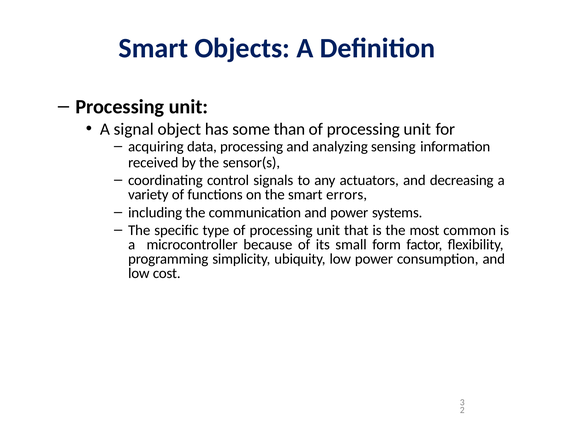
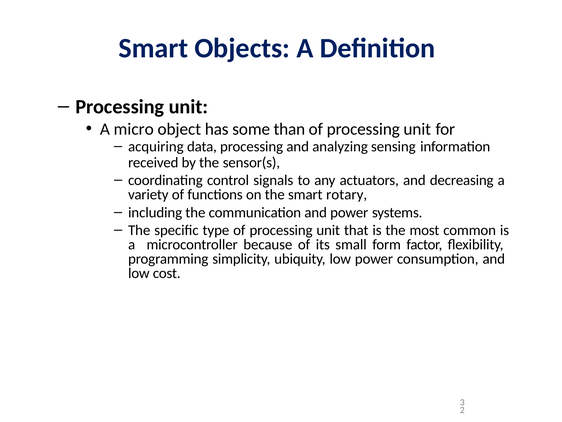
signal: signal -> micro
errors: errors -> rotary
